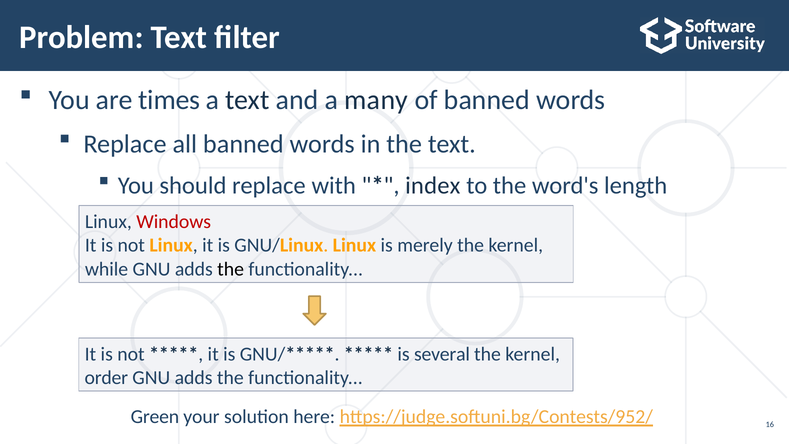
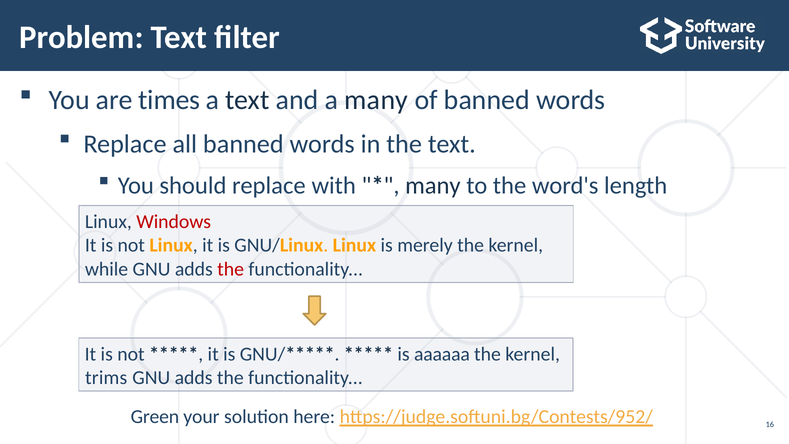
index at (433, 186): index -> many
the at (231, 269) colour: black -> red
several: several -> aaaaaa
order: order -> trims
